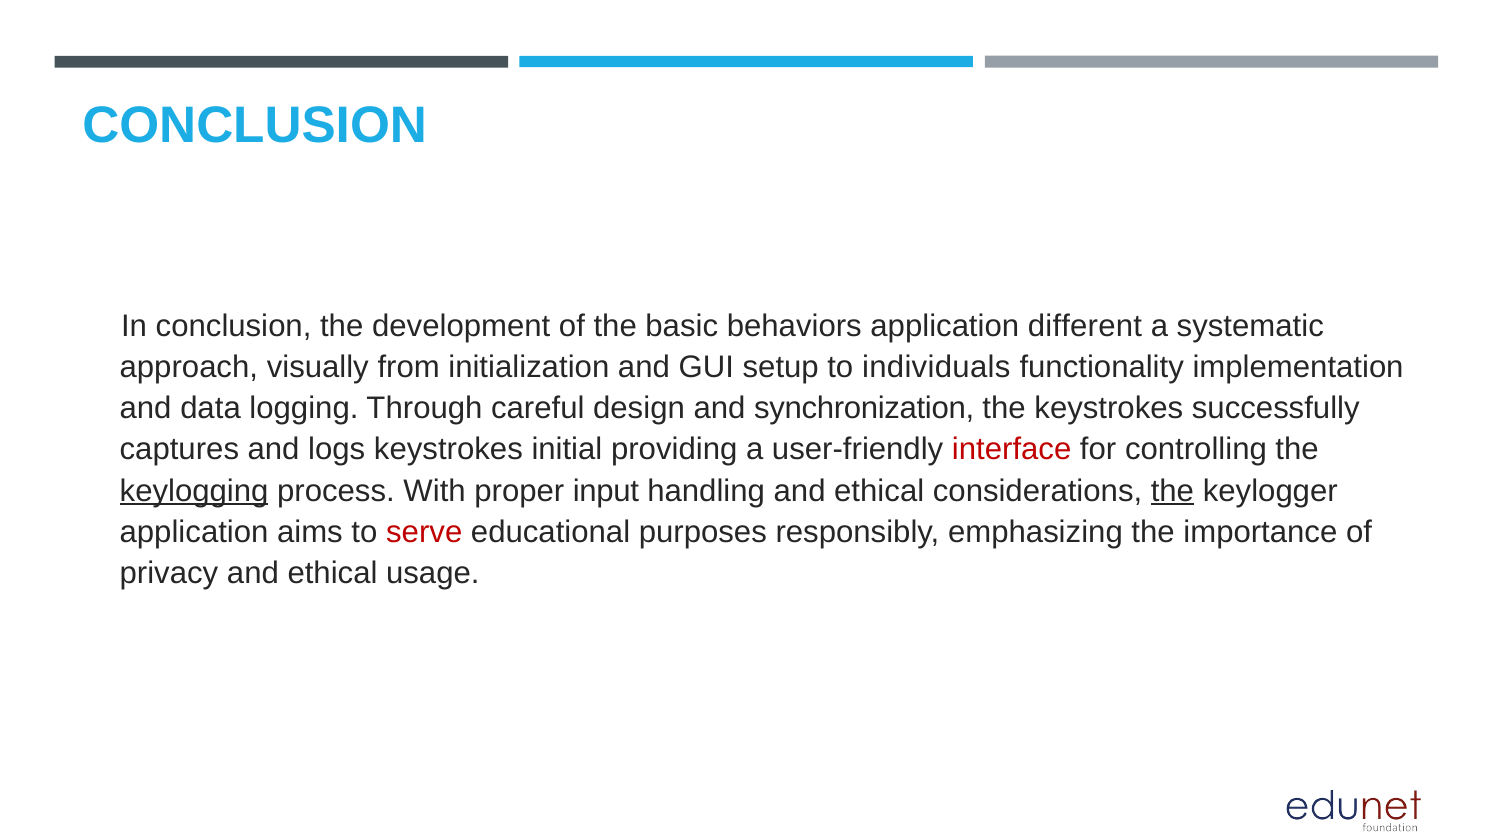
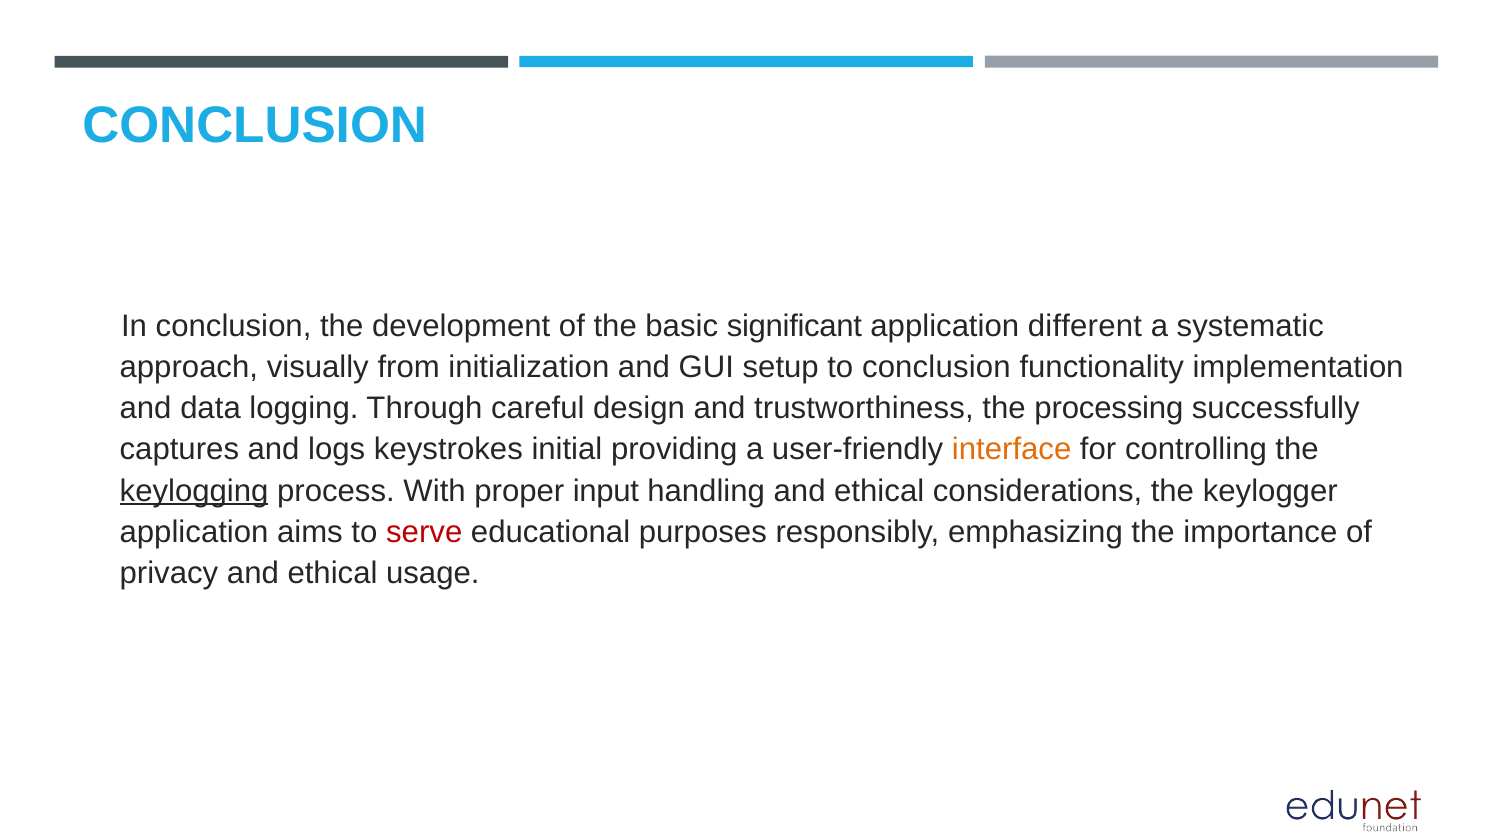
behaviors: behaviors -> significant
to individuals: individuals -> conclusion
synchronization: synchronization -> trustworthiness
the keystrokes: keystrokes -> processing
interface colour: red -> orange
the at (1172, 491) underline: present -> none
